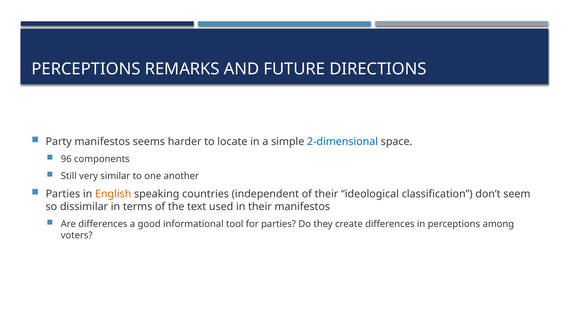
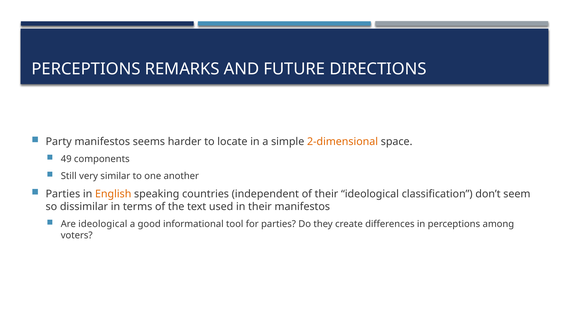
2-dimensional colour: blue -> orange
96: 96 -> 49
Are differences: differences -> ideological
